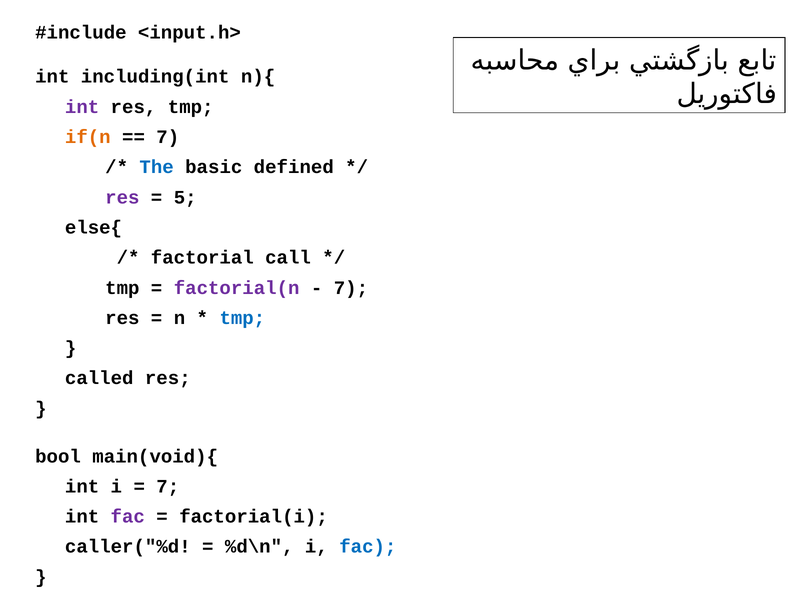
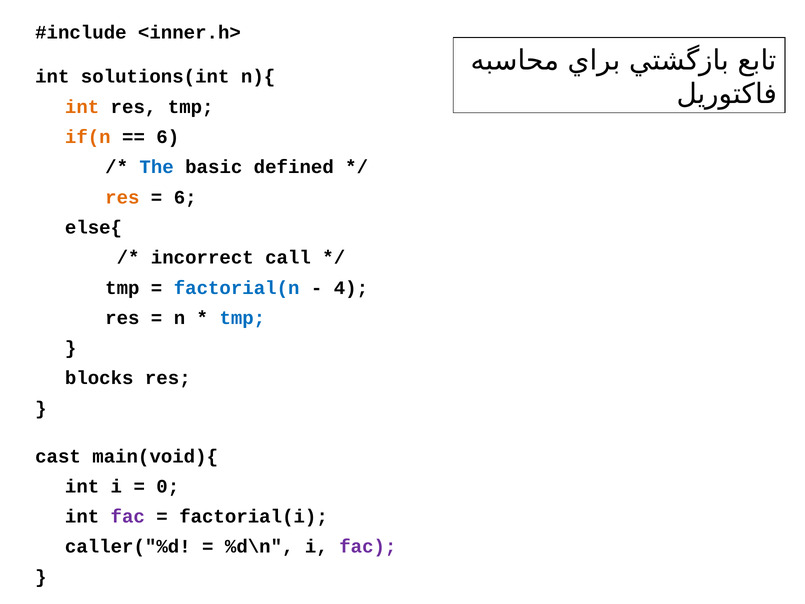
<input.h>: <input.h> -> <inner.h>
including(int: including(int -> solutions(int
int at (82, 107) colour: purple -> orange
7 at (168, 137): 7 -> 6
res at (122, 197) colour: purple -> orange
5 at (185, 197): 5 -> 6
factorial: factorial -> incorrect
factorial(n colour: purple -> blue
7 at (351, 288): 7 -> 4
called: called -> blocks
bool: bool -> cast
7 at (168, 486): 7 -> 0
fac at (368, 546) colour: blue -> purple
